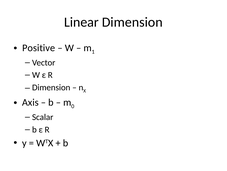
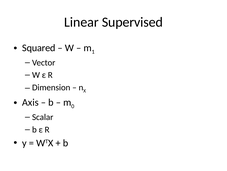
Linear Dimension: Dimension -> Supervised
Positive: Positive -> Squared
